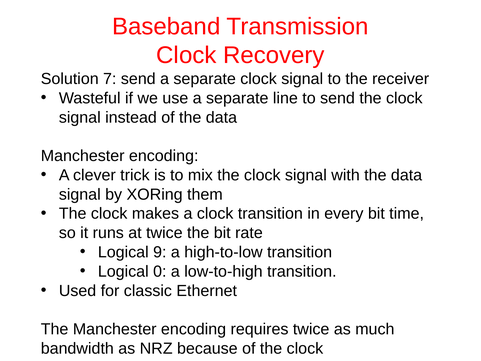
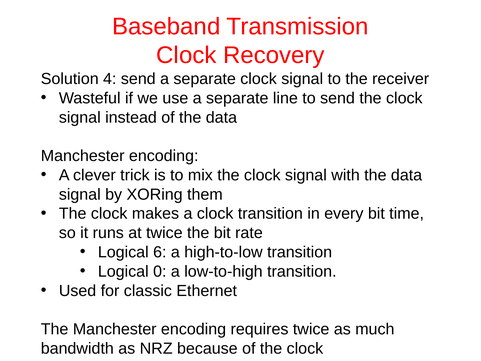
7: 7 -> 4
9: 9 -> 6
